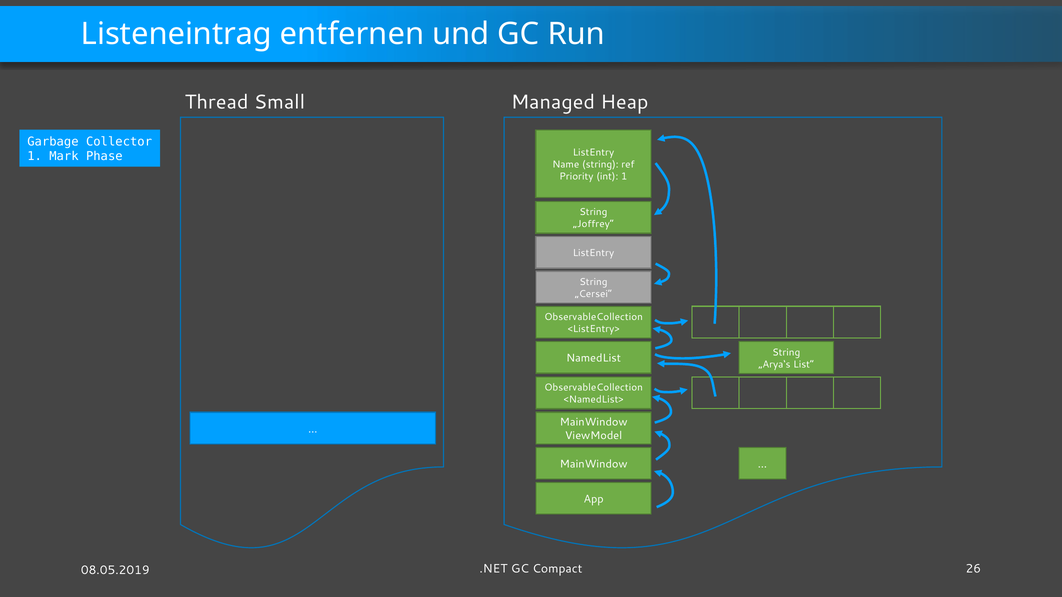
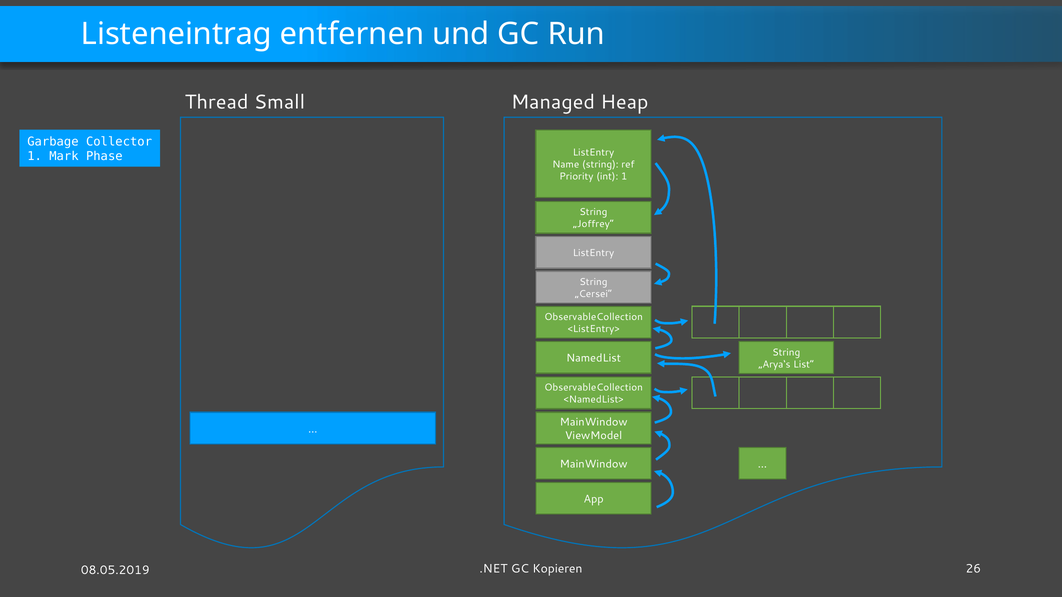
Compact: Compact -> Kopieren
